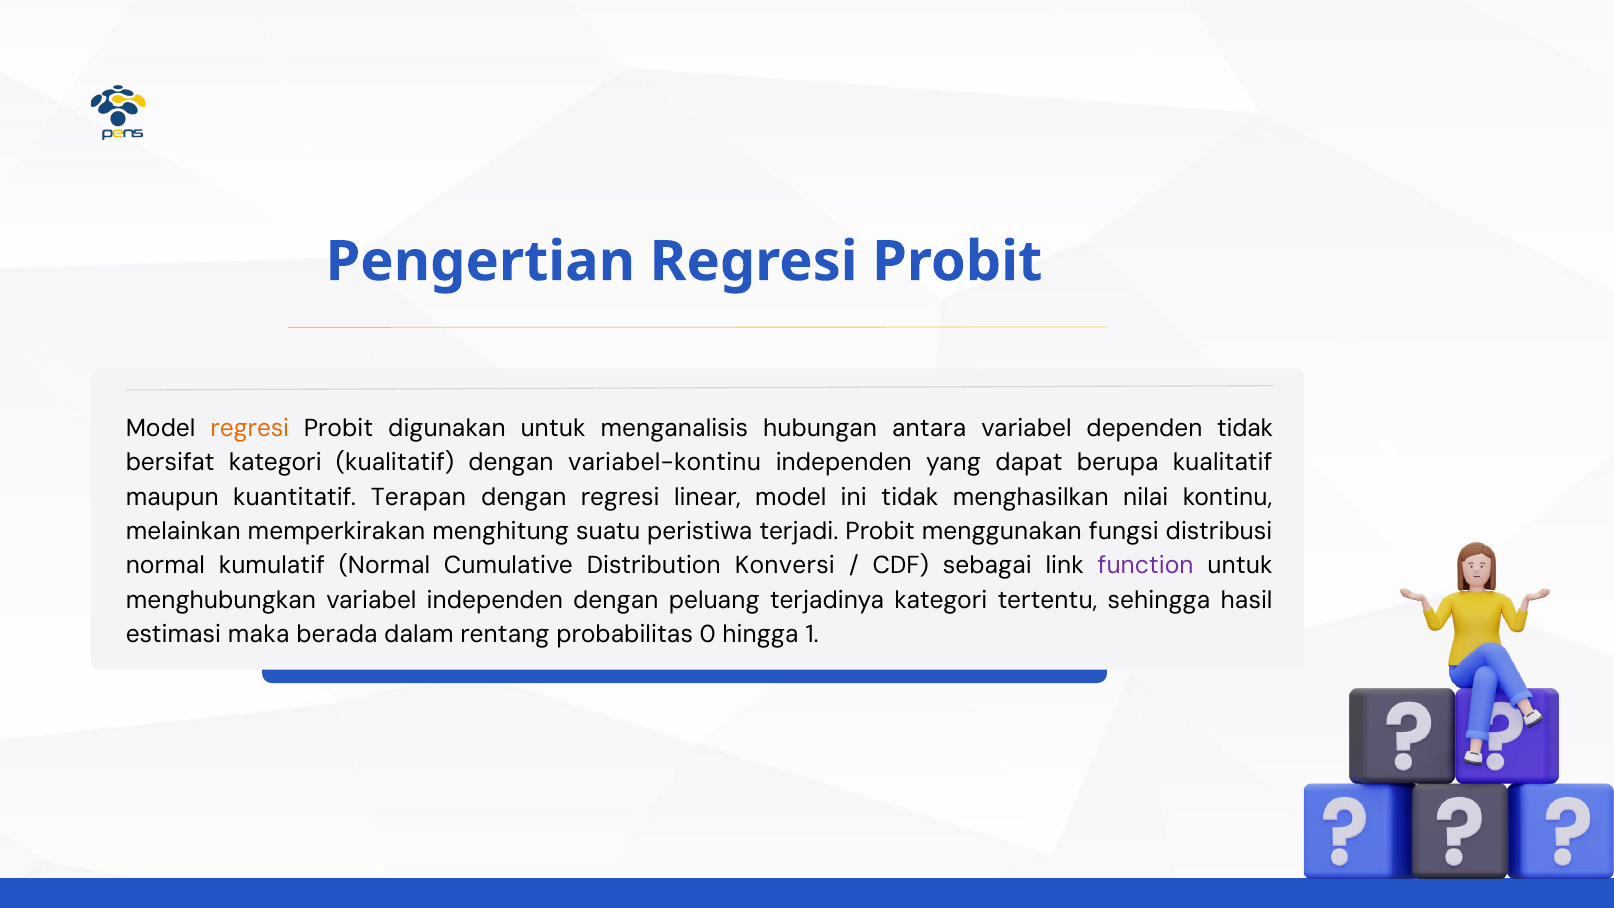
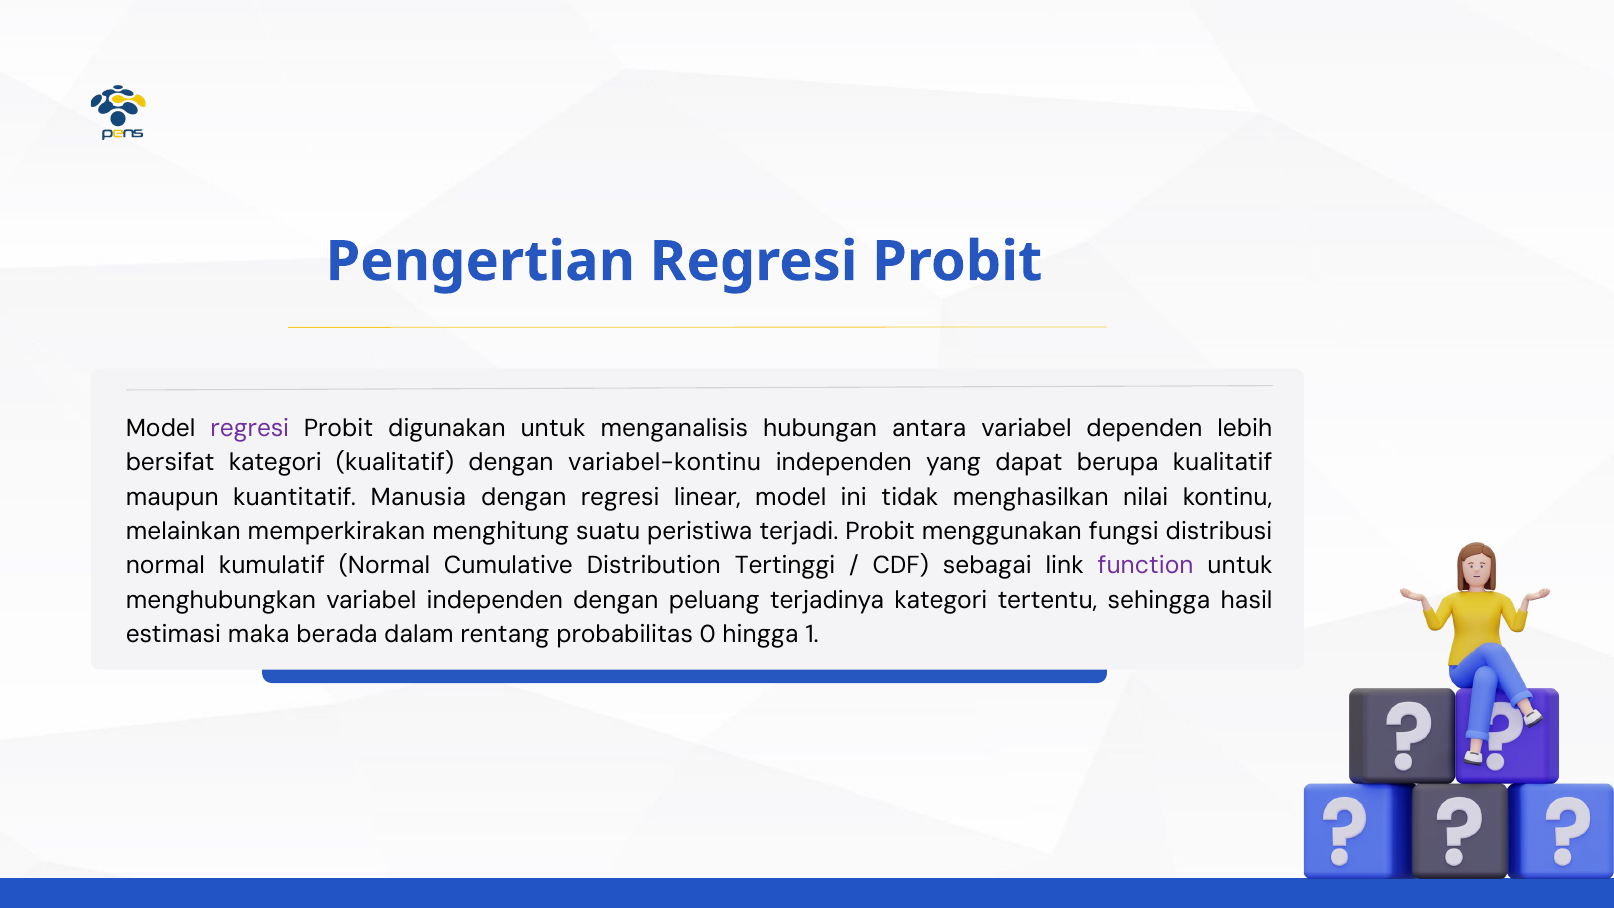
regresi at (250, 428) colour: orange -> purple
dependen tidak: tidak -> lebih
Terapan: Terapan -> Manusia
Konversi: Konversi -> Tertinggi
